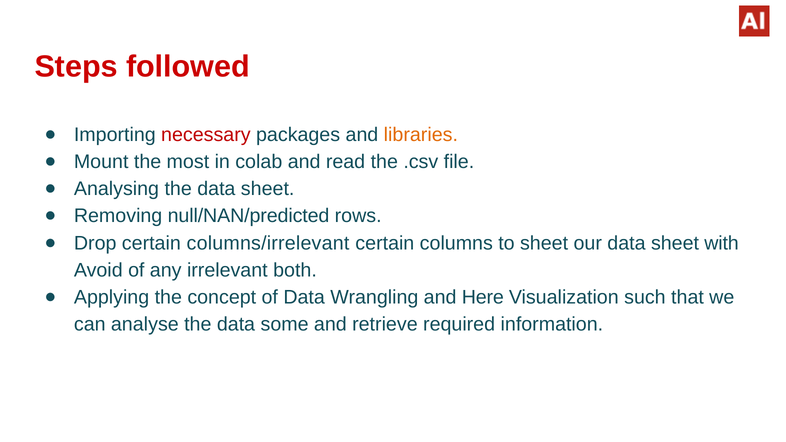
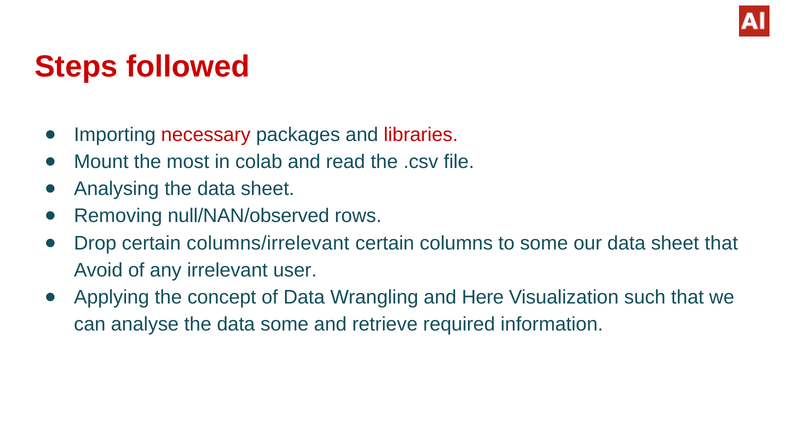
libraries colour: orange -> red
null/NAN/predicted: null/NAN/predicted -> null/NAN/observed
to sheet: sheet -> some
sheet with: with -> that
both: both -> user
